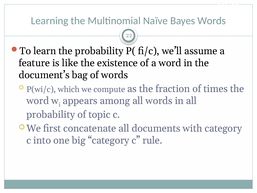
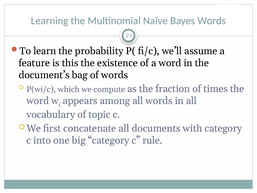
like: like -> this
probability at (51, 114): probability -> vocabulary
